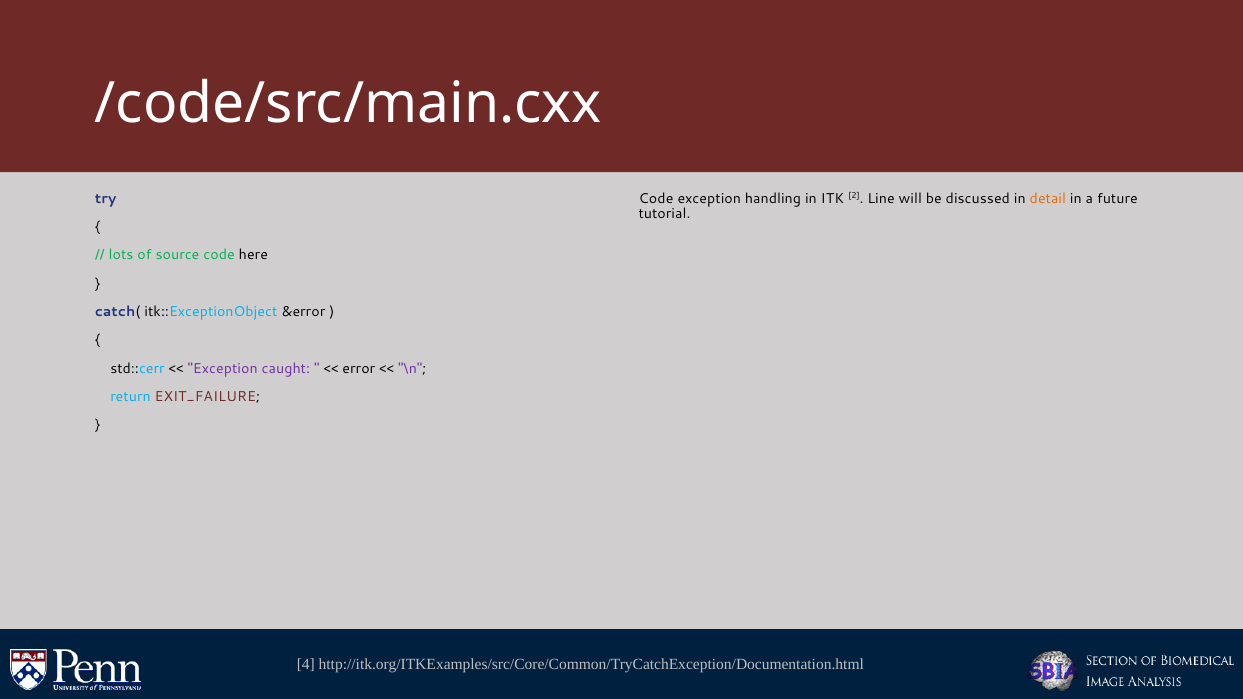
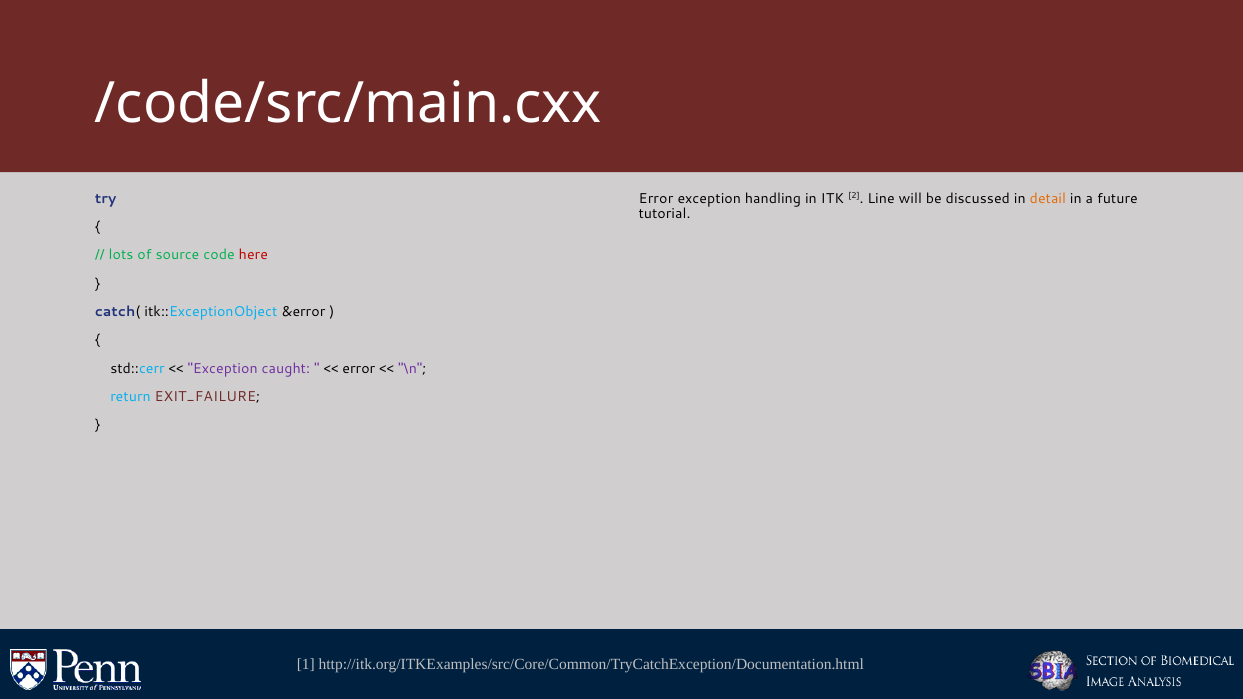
Code at (656, 198): Code -> Error
here colour: black -> red
4: 4 -> 1
